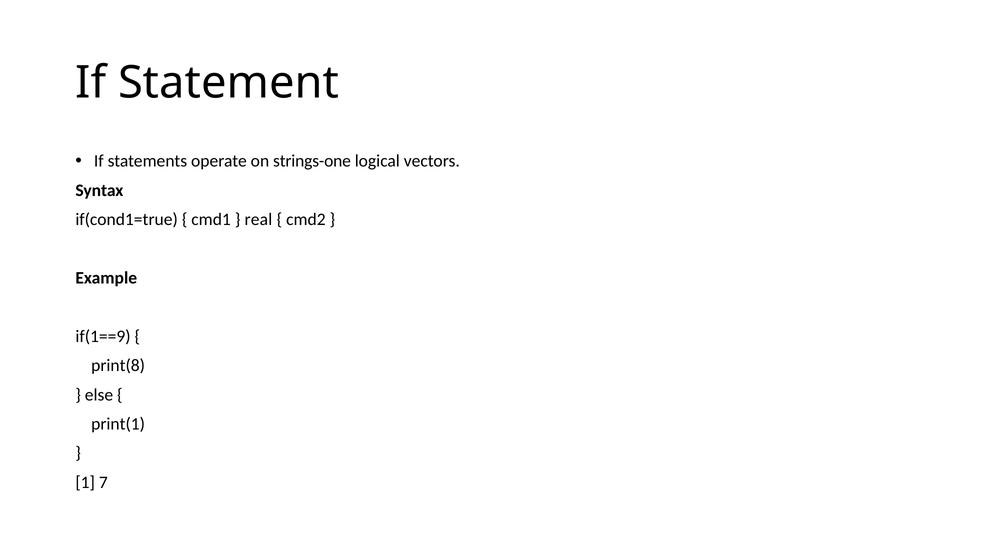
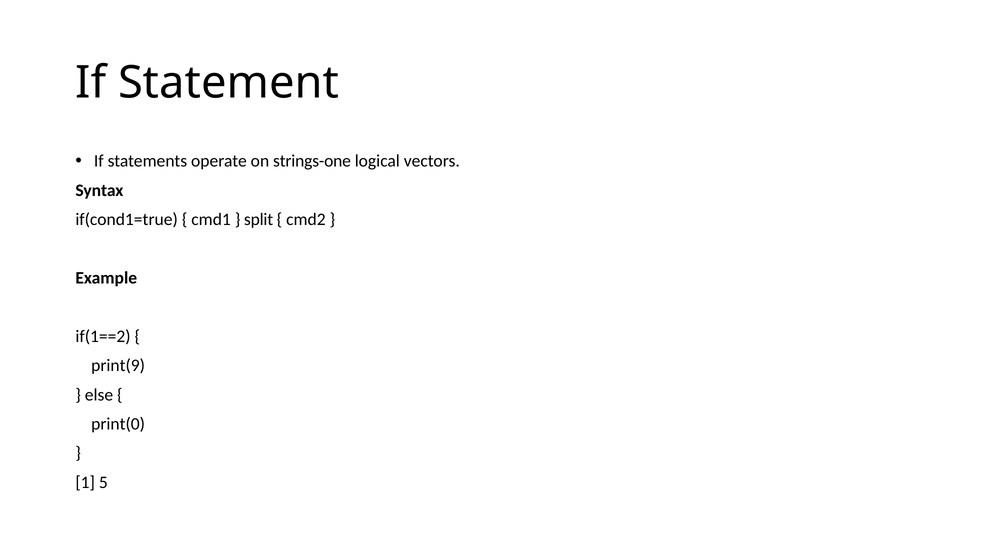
real: real -> split
if(1==9: if(1==9 -> if(1==2
print(8: print(8 -> print(9
print(1: print(1 -> print(0
7: 7 -> 5
